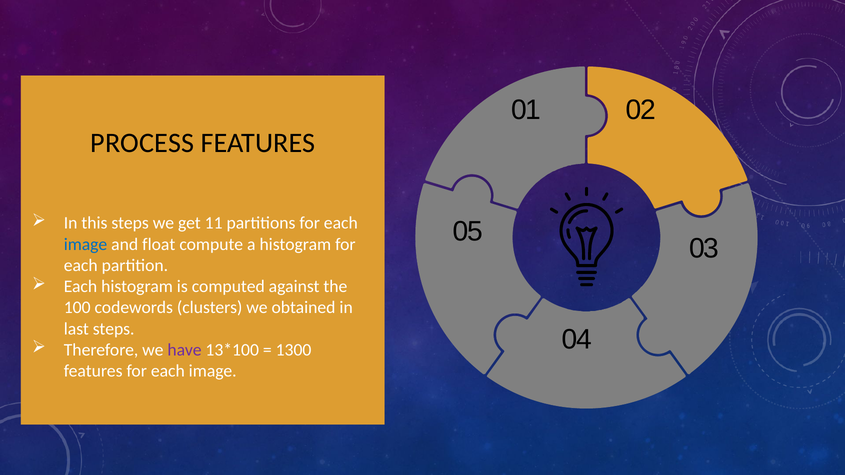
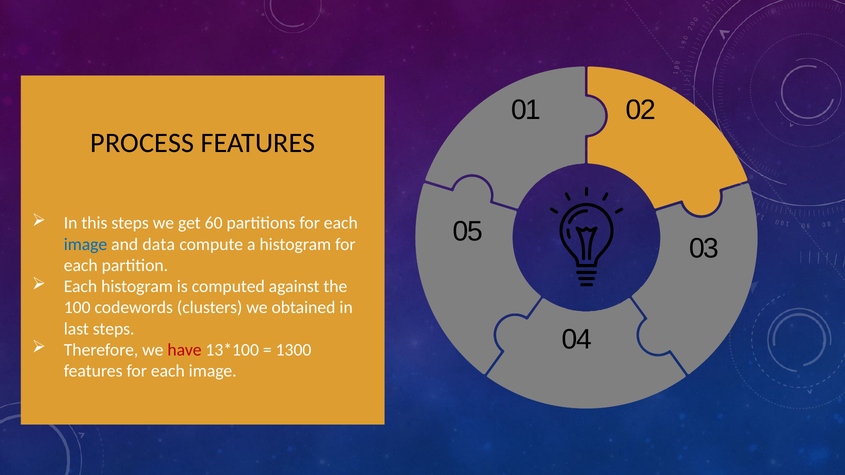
11: 11 -> 60
float: float -> data
have colour: purple -> red
